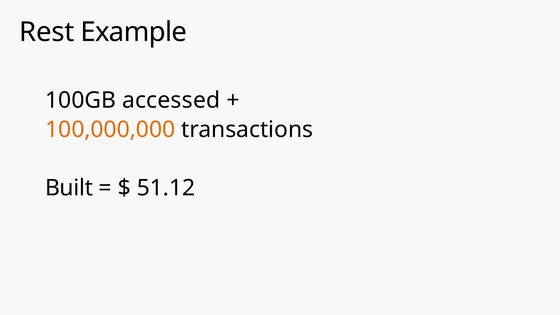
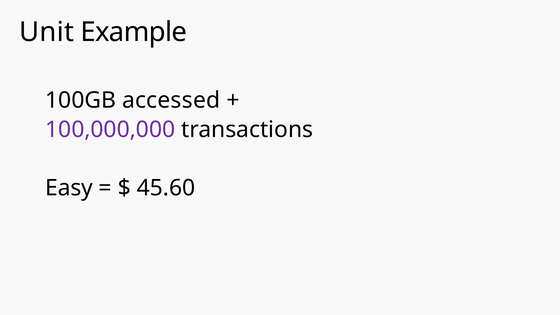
Rest: Rest -> Unit
100,000,000 colour: orange -> purple
Built: Built -> Easy
51.12: 51.12 -> 45.60
